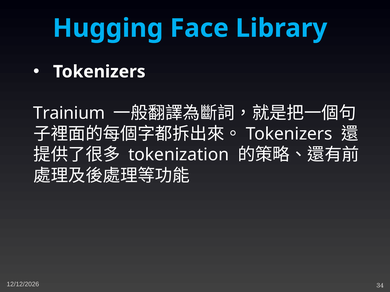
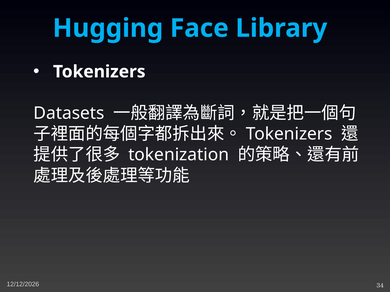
Trainium: Trainium -> Datasets
